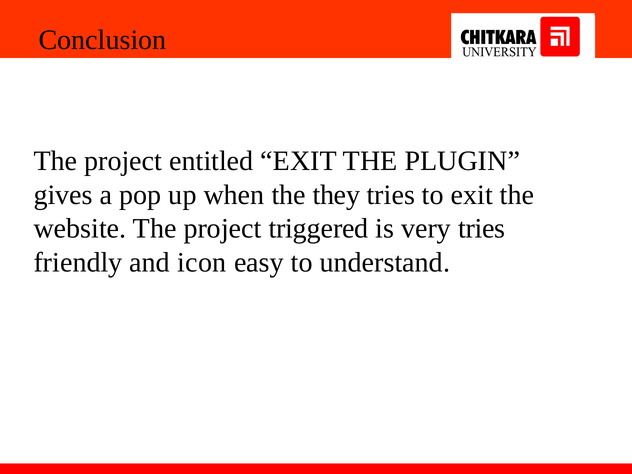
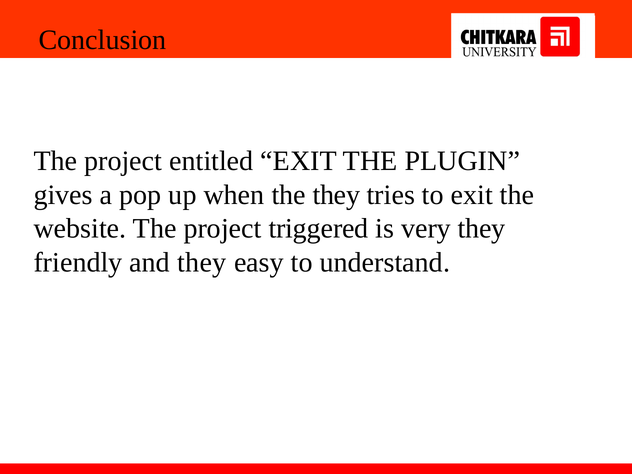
very tries: tries -> they
and icon: icon -> they
